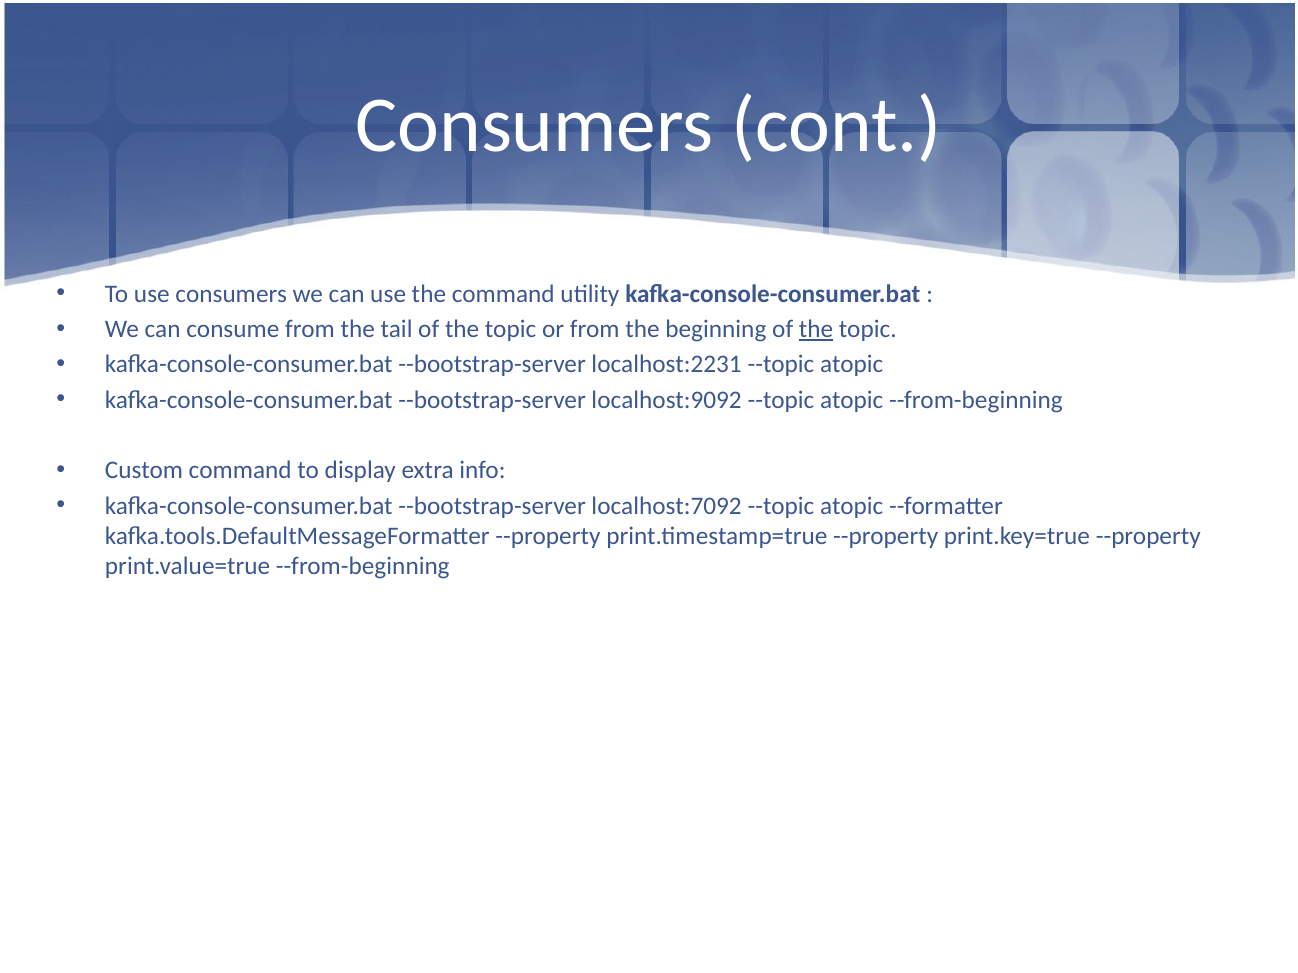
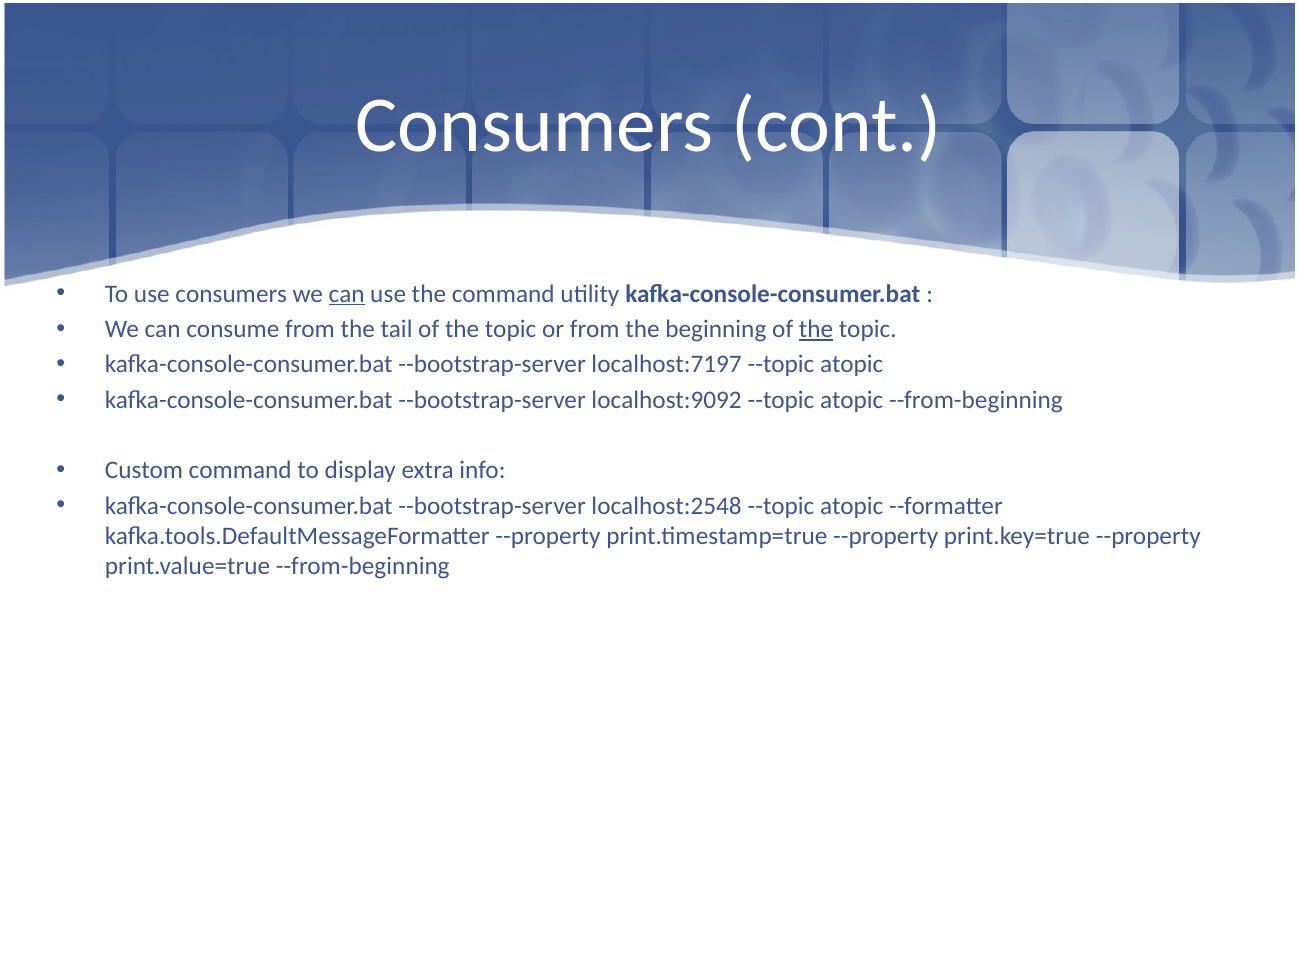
can at (347, 294) underline: none -> present
localhost:2231: localhost:2231 -> localhost:7197
localhost:7092: localhost:7092 -> localhost:2548
